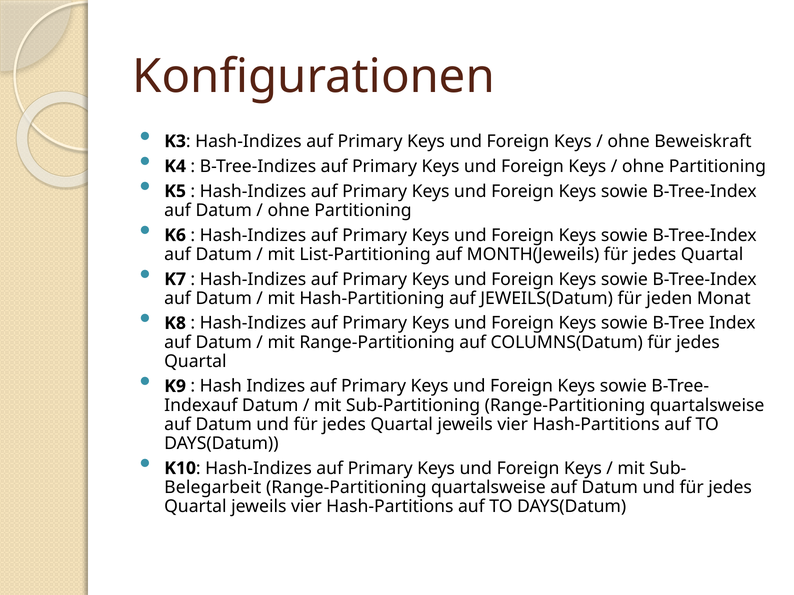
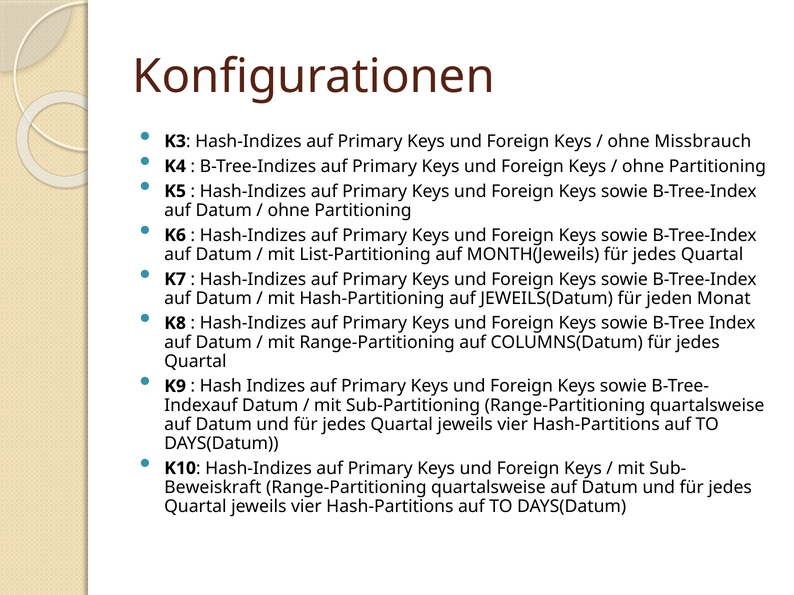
Beweiskraft: Beweiskraft -> Missbrauch
Belegarbeit: Belegarbeit -> Beweiskraft
